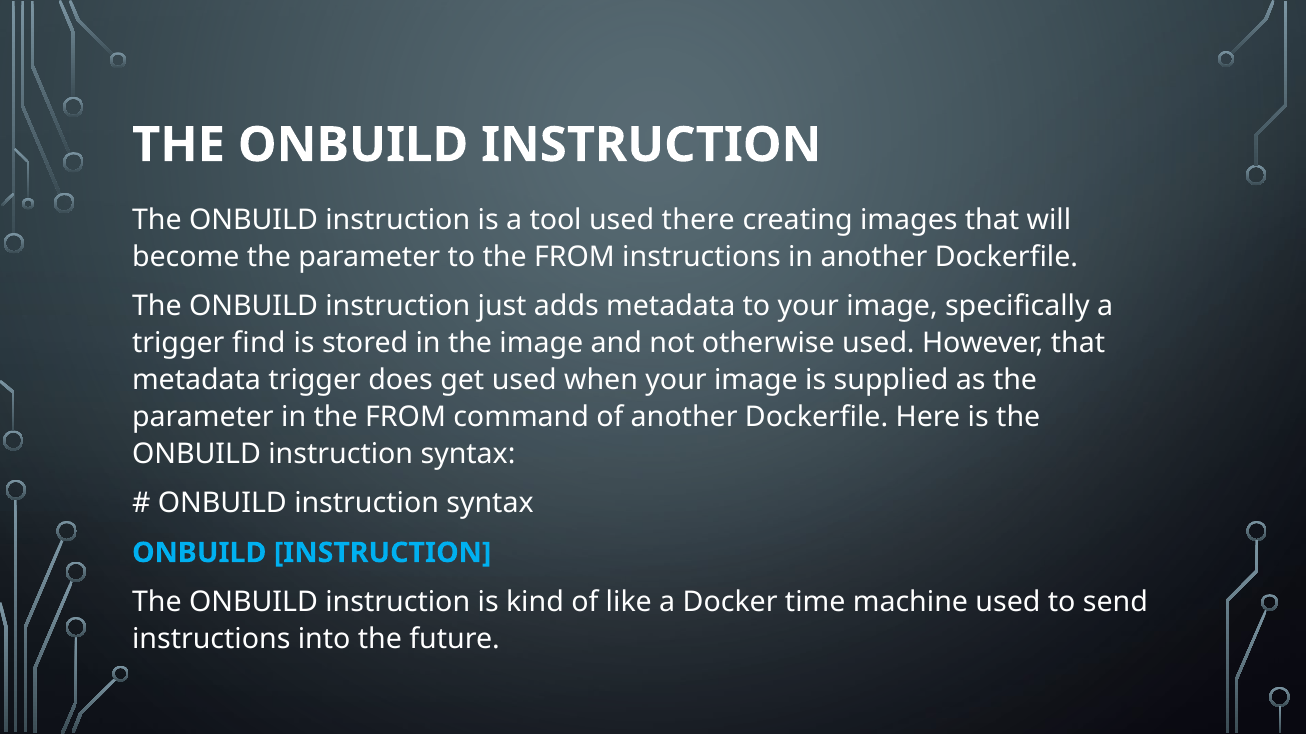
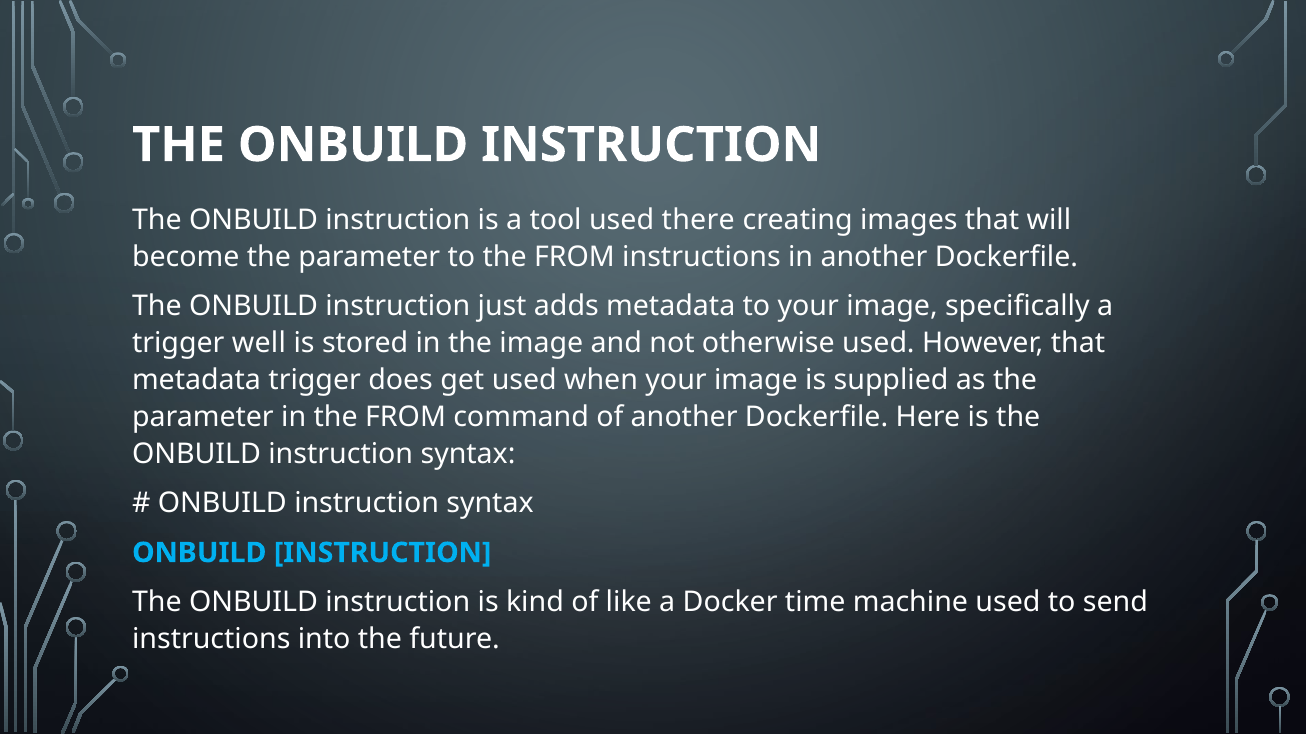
find: find -> well
